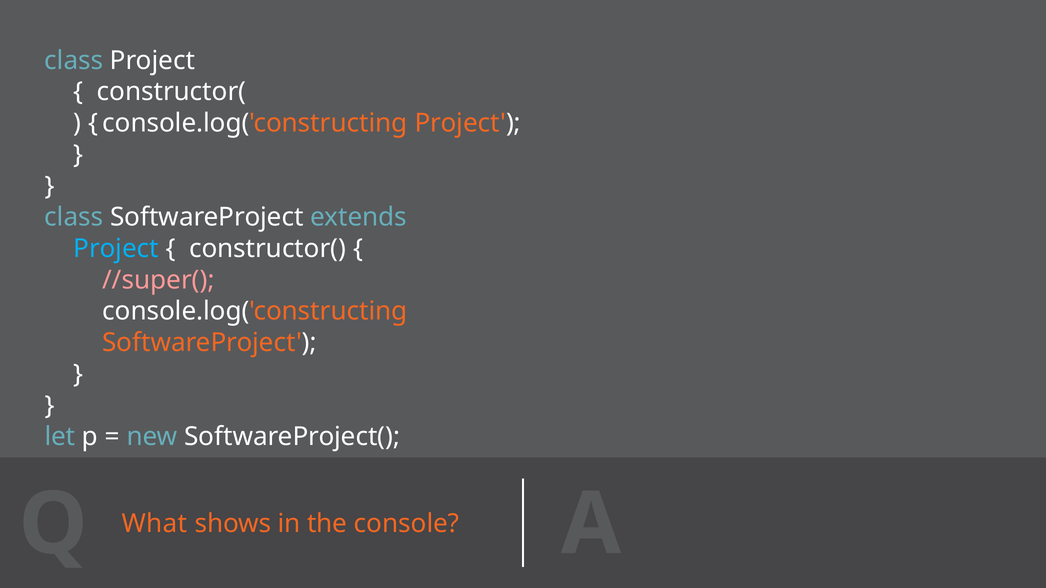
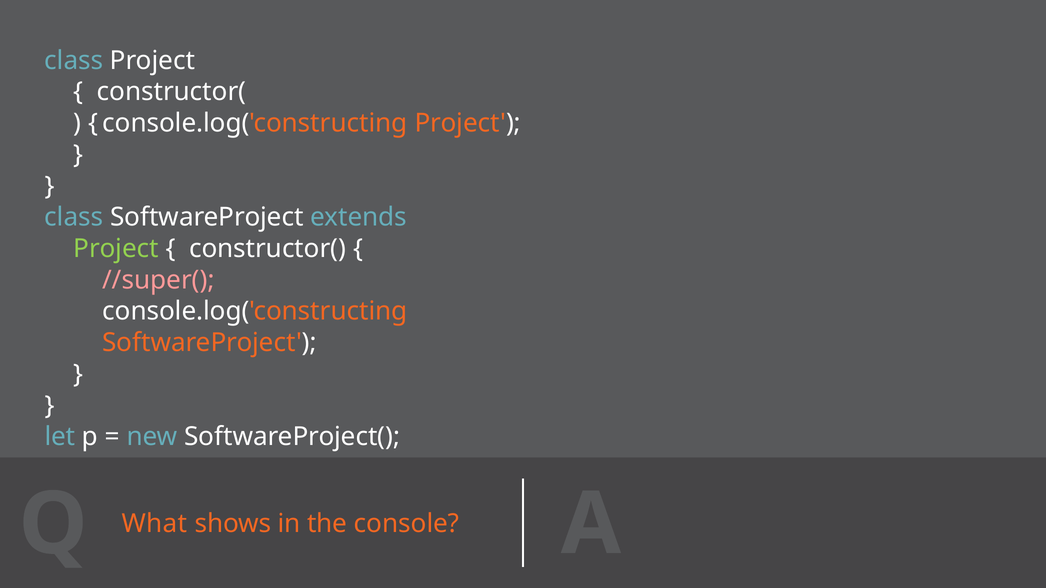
Project at (116, 249) colour: light blue -> light green
